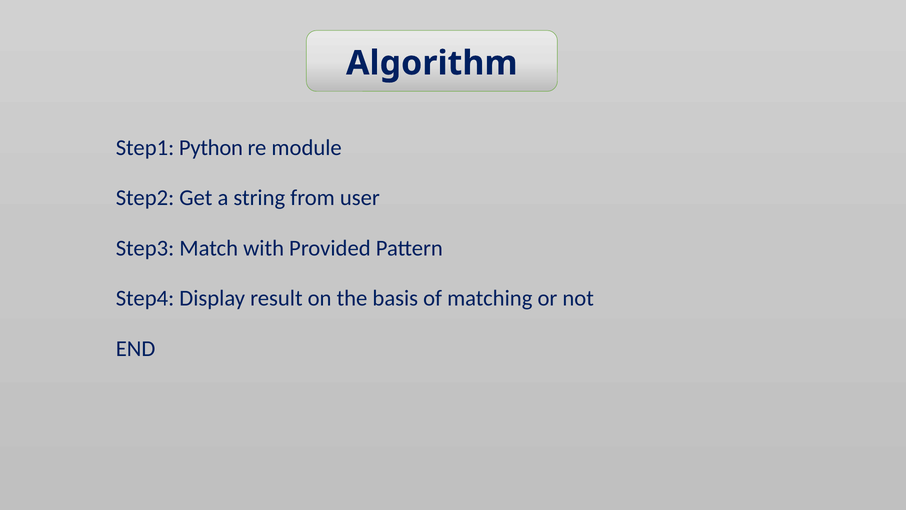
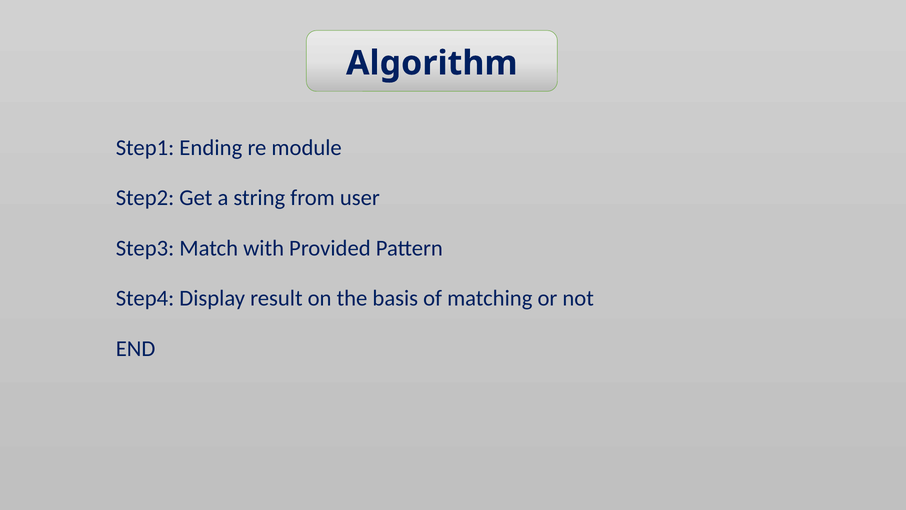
Python: Python -> Ending
